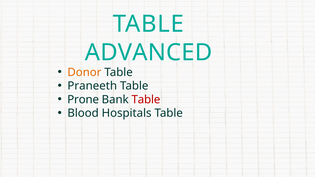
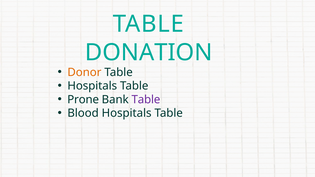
ADVANCED: ADVANCED -> DONATION
Praneeth at (92, 86): Praneeth -> Hospitals
Table at (146, 100) colour: red -> purple
